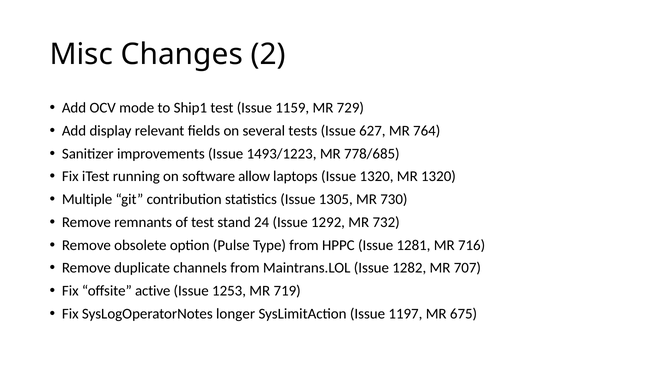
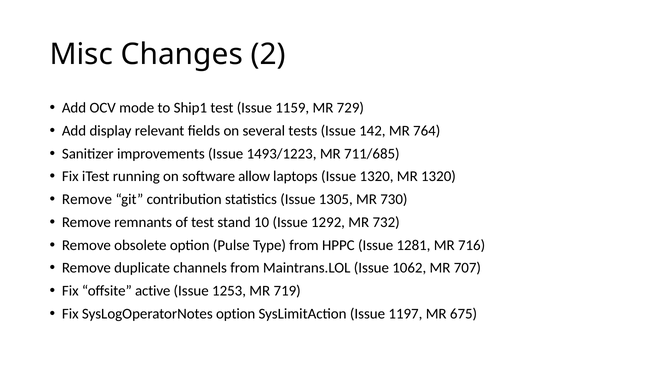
627: 627 -> 142
778/685: 778/685 -> 711/685
Multiple at (87, 200): Multiple -> Remove
24: 24 -> 10
1282: 1282 -> 1062
SysLogOperatorNotes longer: longer -> option
